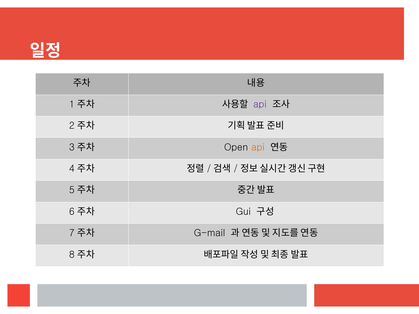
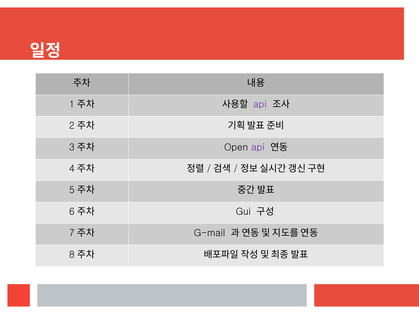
api at (258, 147) colour: orange -> purple
